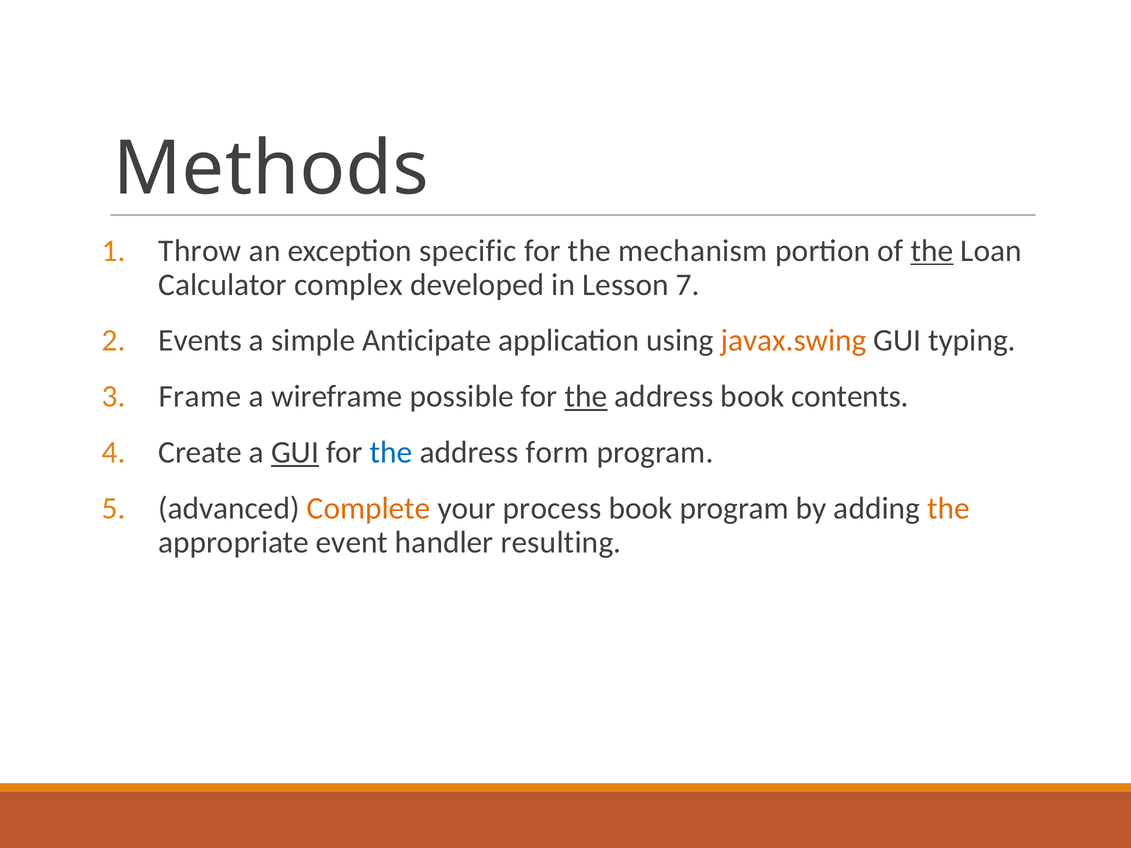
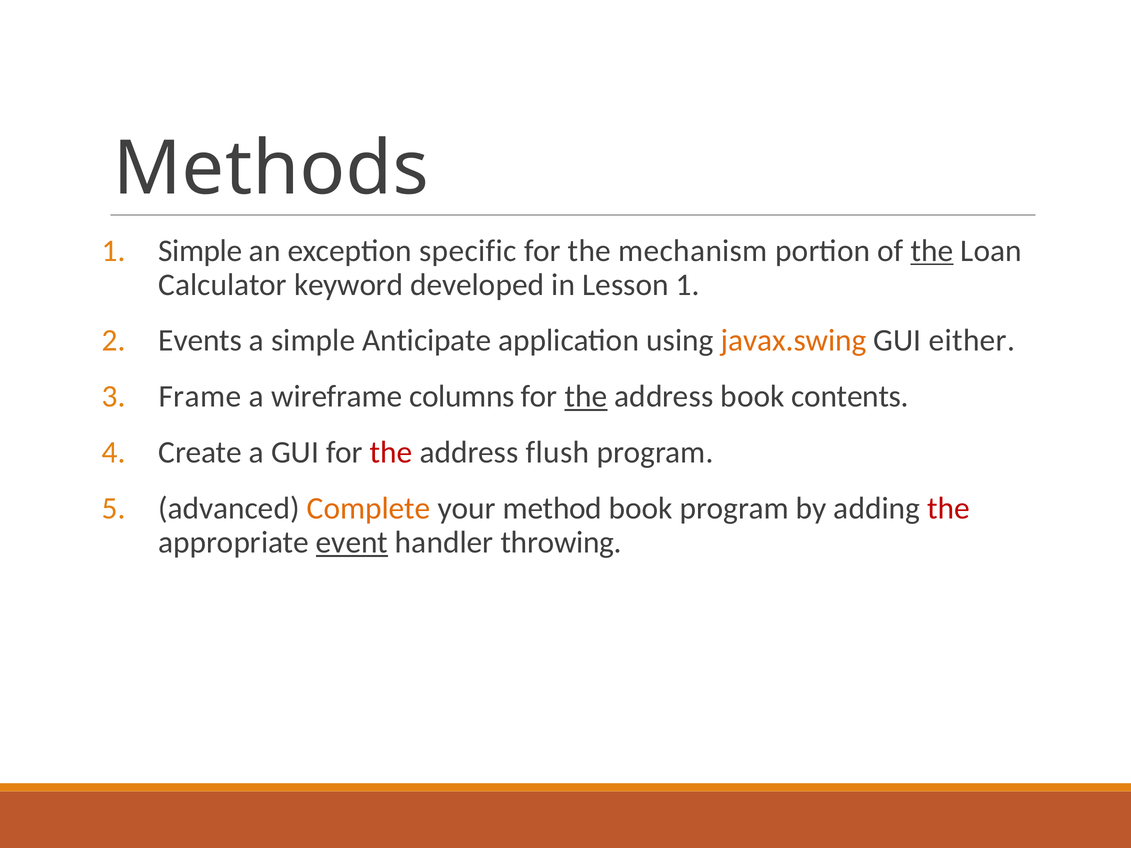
Throw at (200, 251): Throw -> Simple
complex: complex -> keyword
Lesson 7: 7 -> 1
typing: typing -> either
possible: possible -> columns
GUI at (295, 453) underline: present -> none
the at (391, 453) colour: blue -> red
form: form -> flush
process: process -> method
the at (949, 509) colour: orange -> red
event underline: none -> present
resulting: resulting -> throwing
